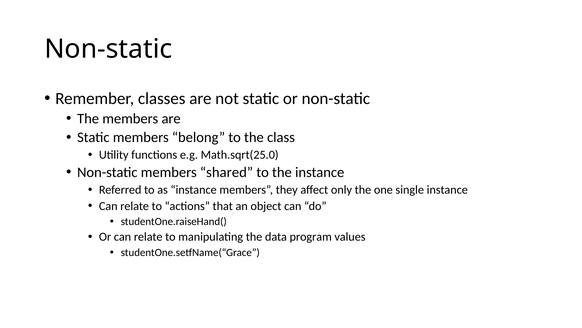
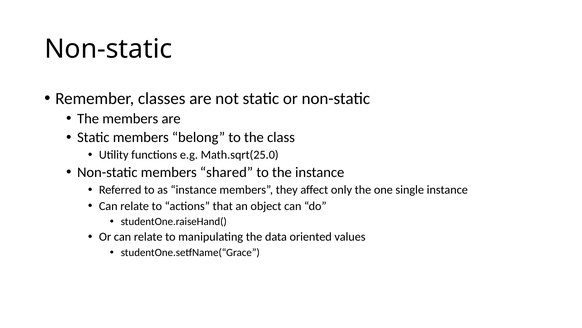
program: program -> oriented
